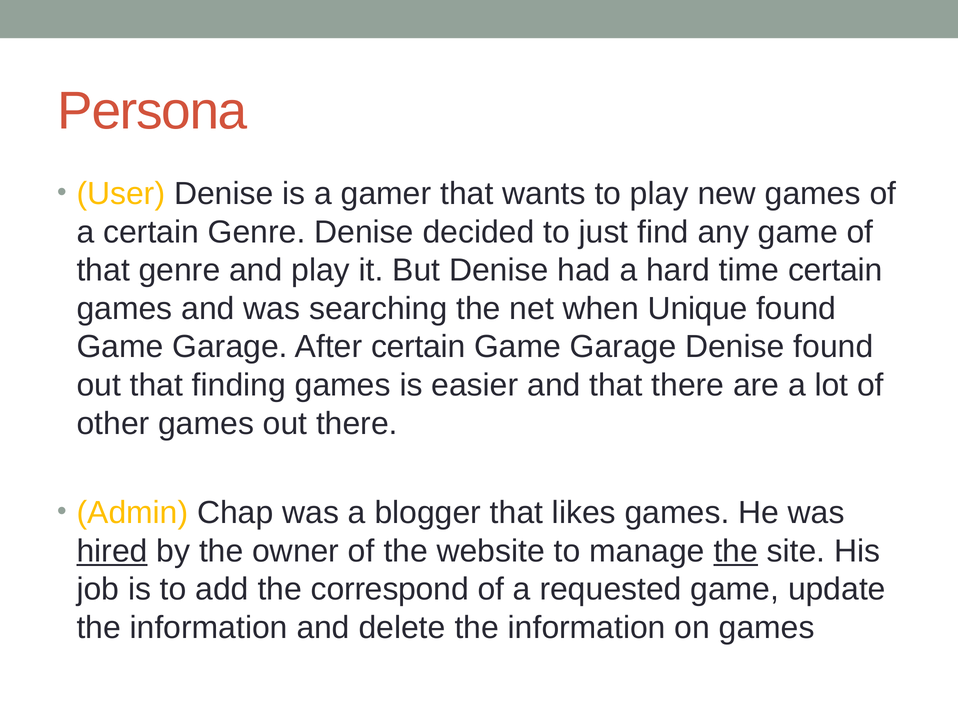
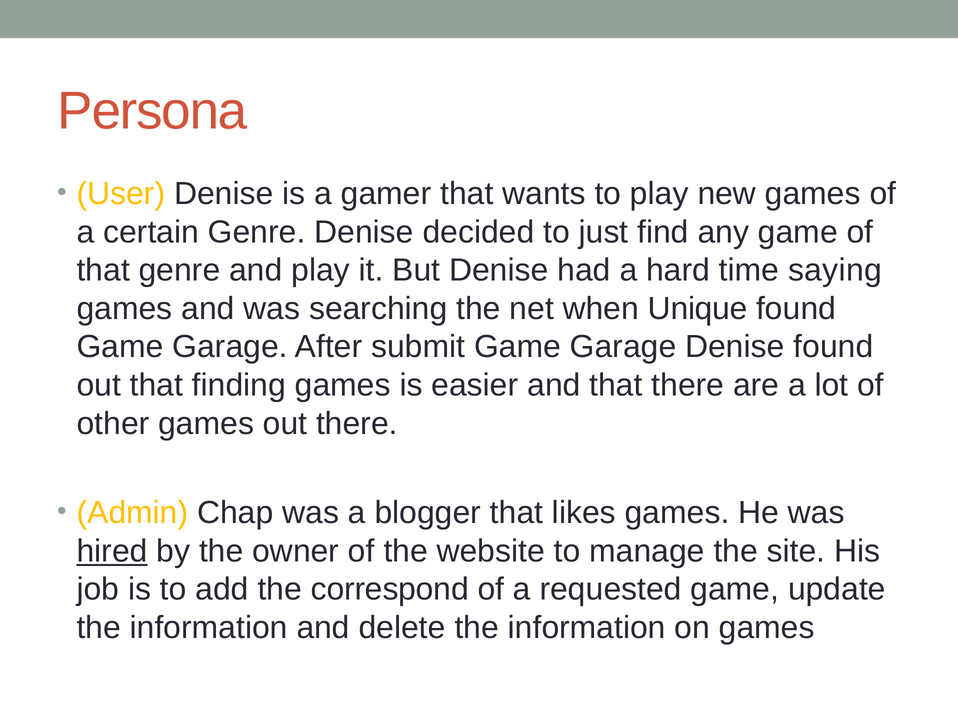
time certain: certain -> saying
After certain: certain -> submit
the at (736, 551) underline: present -> none
